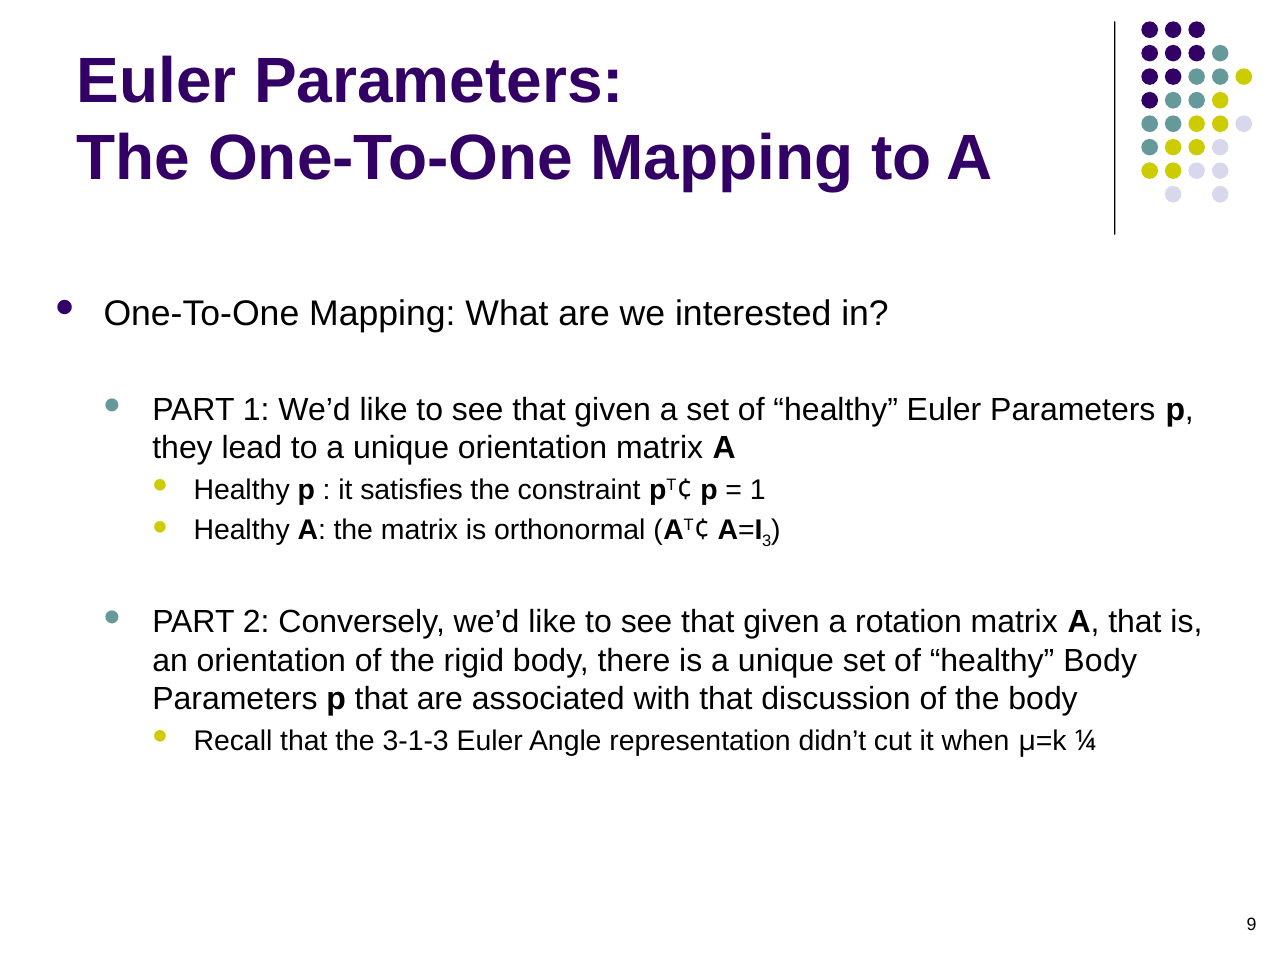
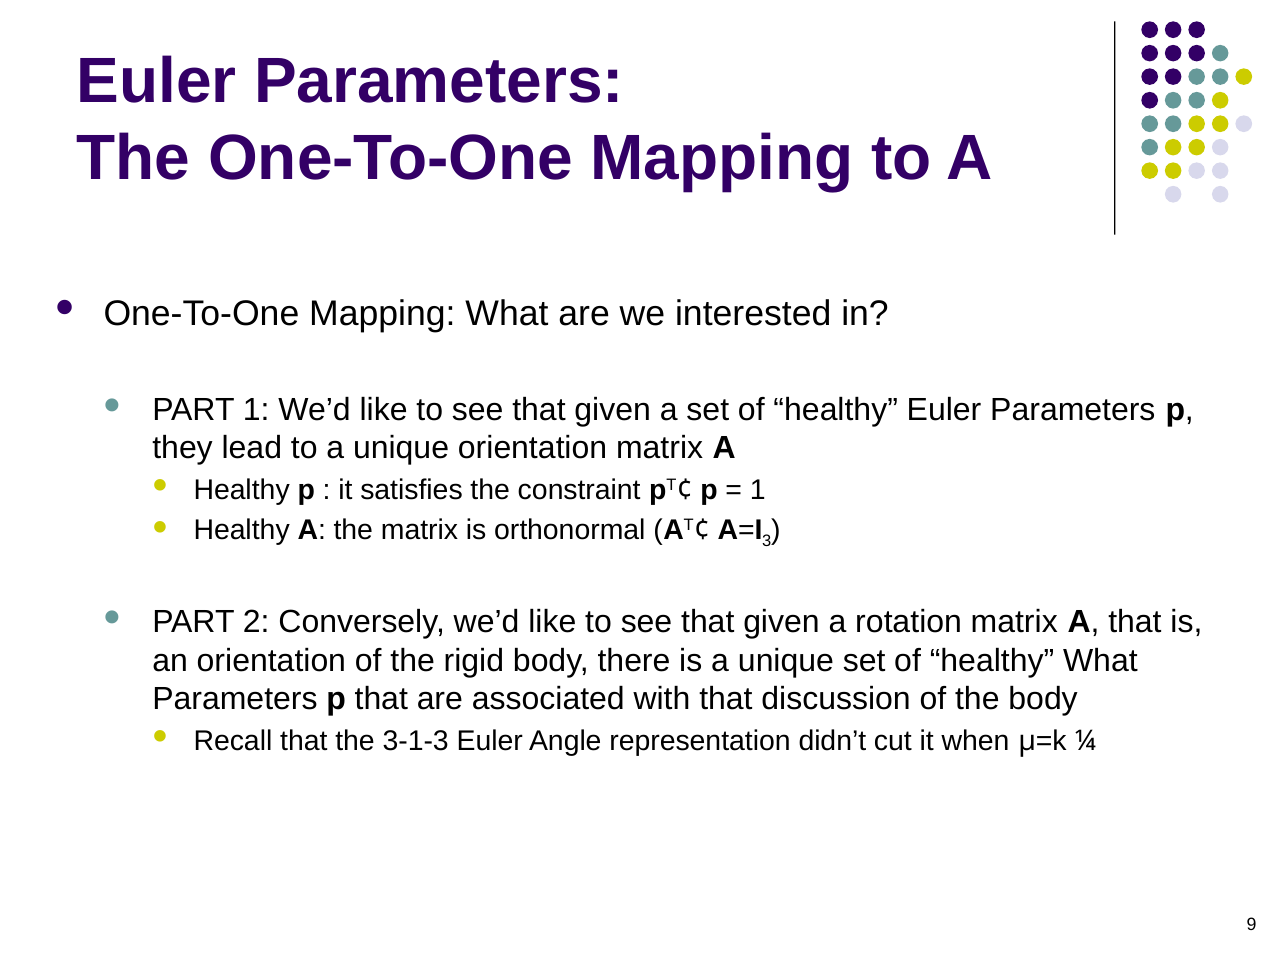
healthy Body: Body -> What
